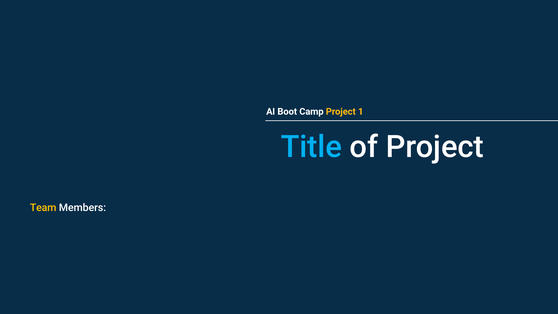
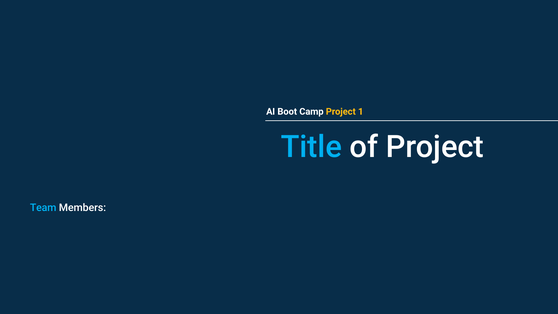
Team colour: yellow -> light blue
